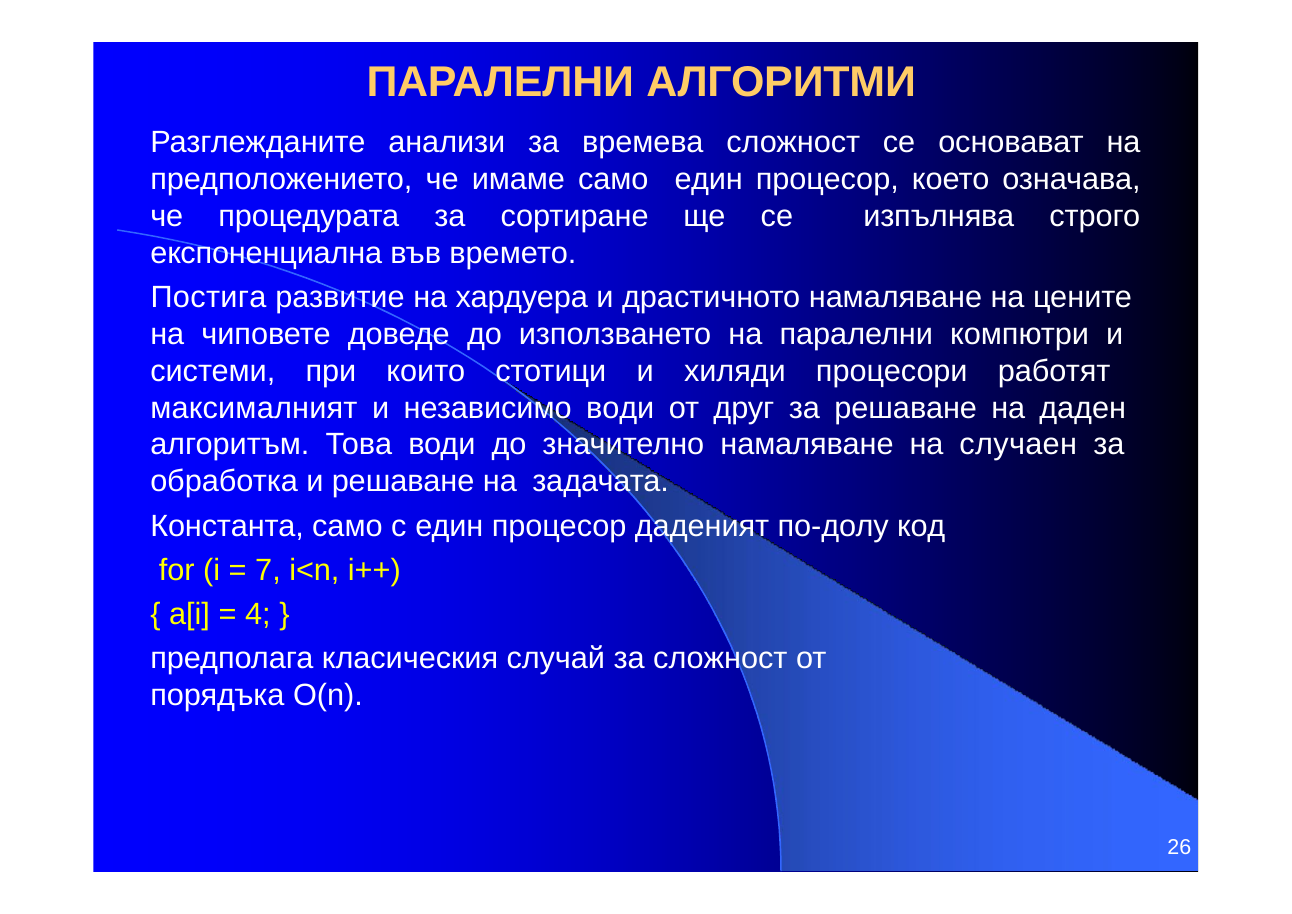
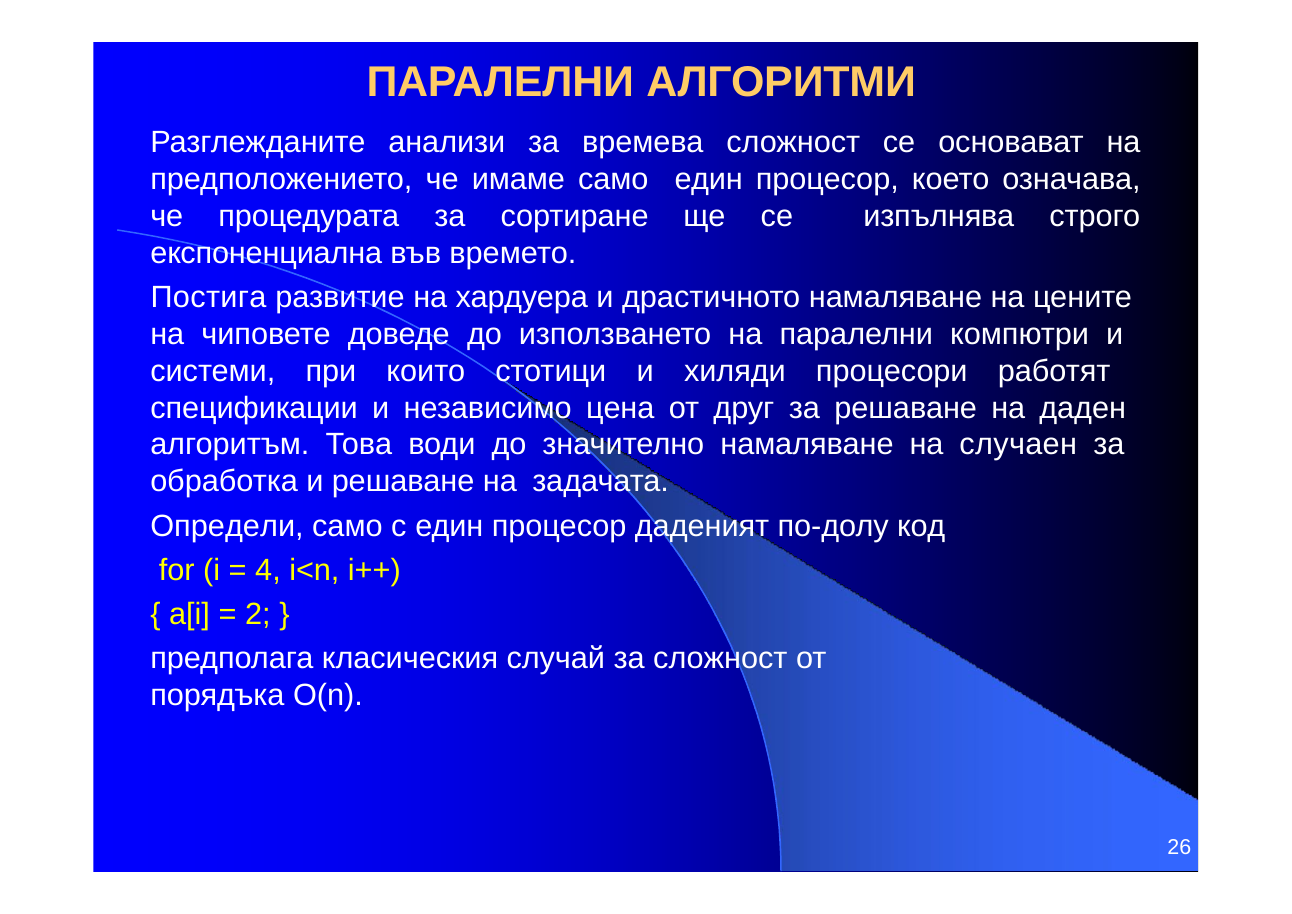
максималният: максималният -> спецификации
независимо води: води -> цена
Константа: Константа -> Определи
7: 7 -> 4
4: 4 -> 2
